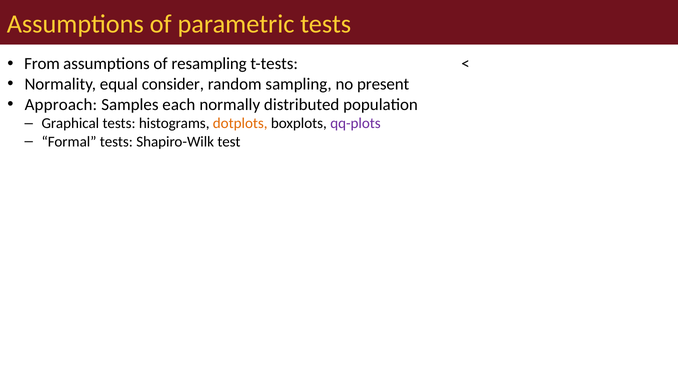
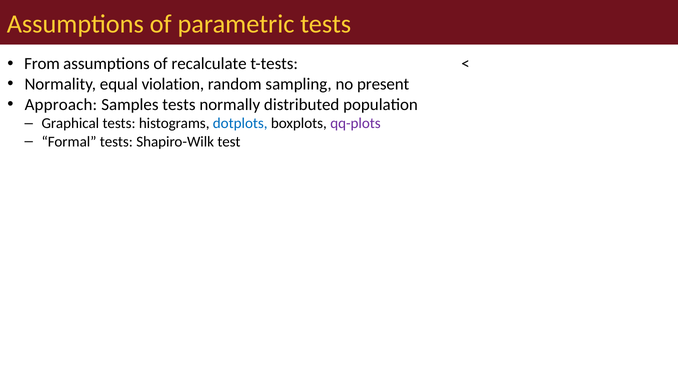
resampling: resampling -> recalculate
consider: consider -> violation
Samples each: each -> tests
dotplots colour: orange -> blue
